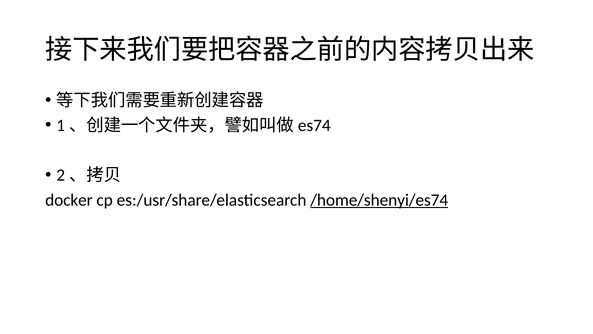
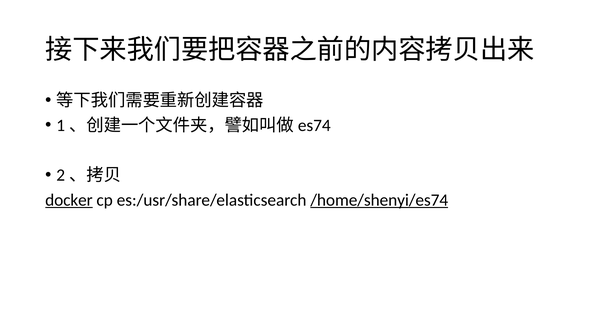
docker underline: none -> present
